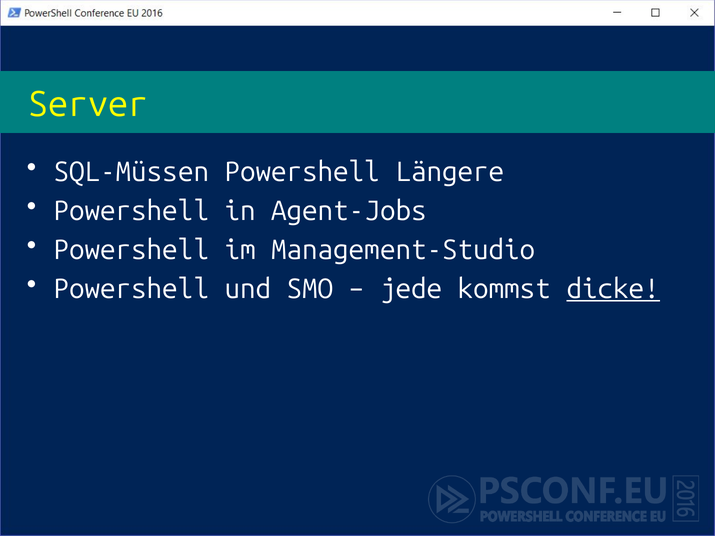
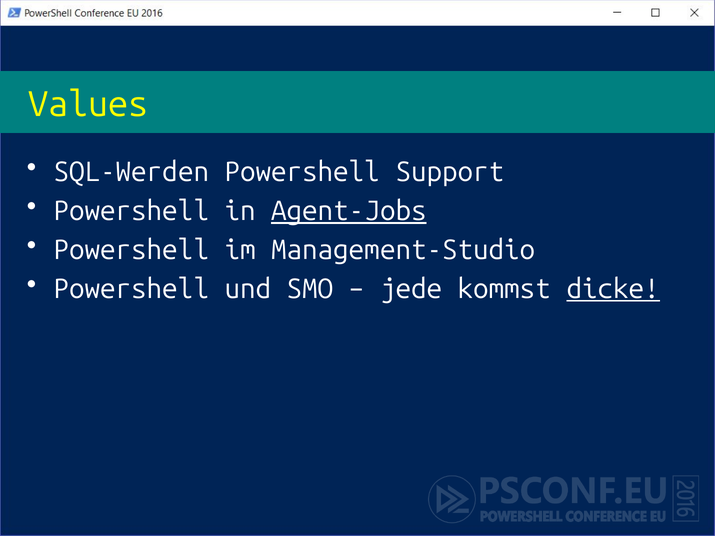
Server: Server -> Values
SQL-Müssen: SQL-Müssen -> SQL-Werden
Längere: Längere -> Support
Agent-Jobs underline: none -> present
